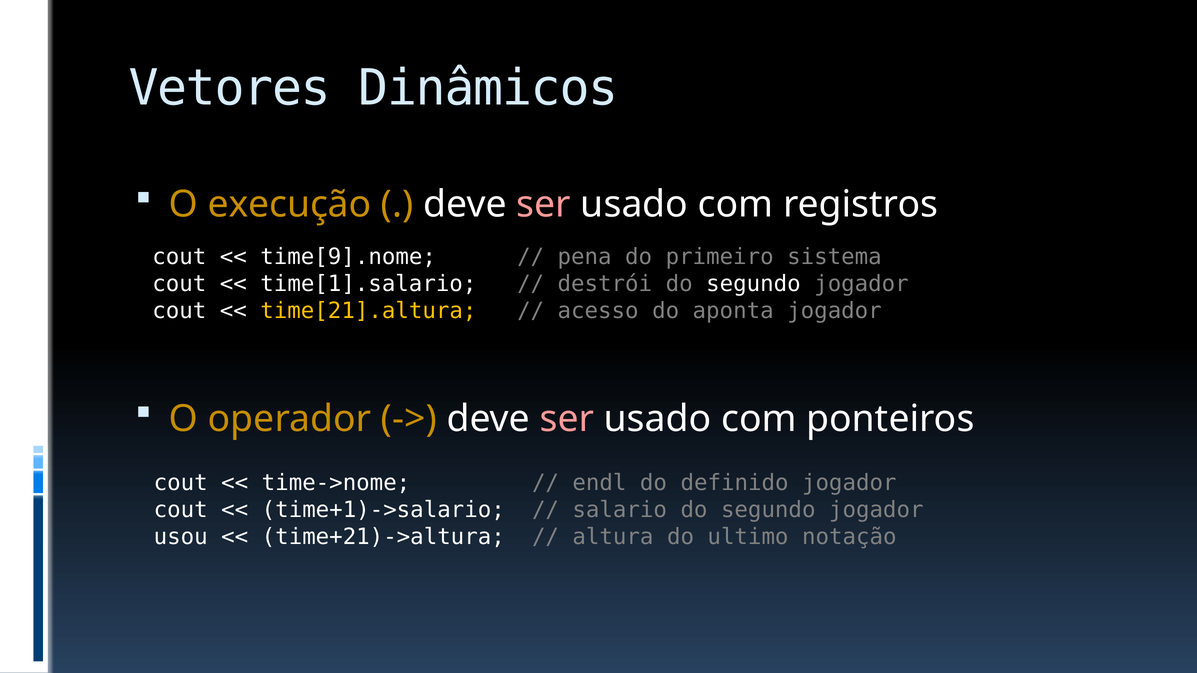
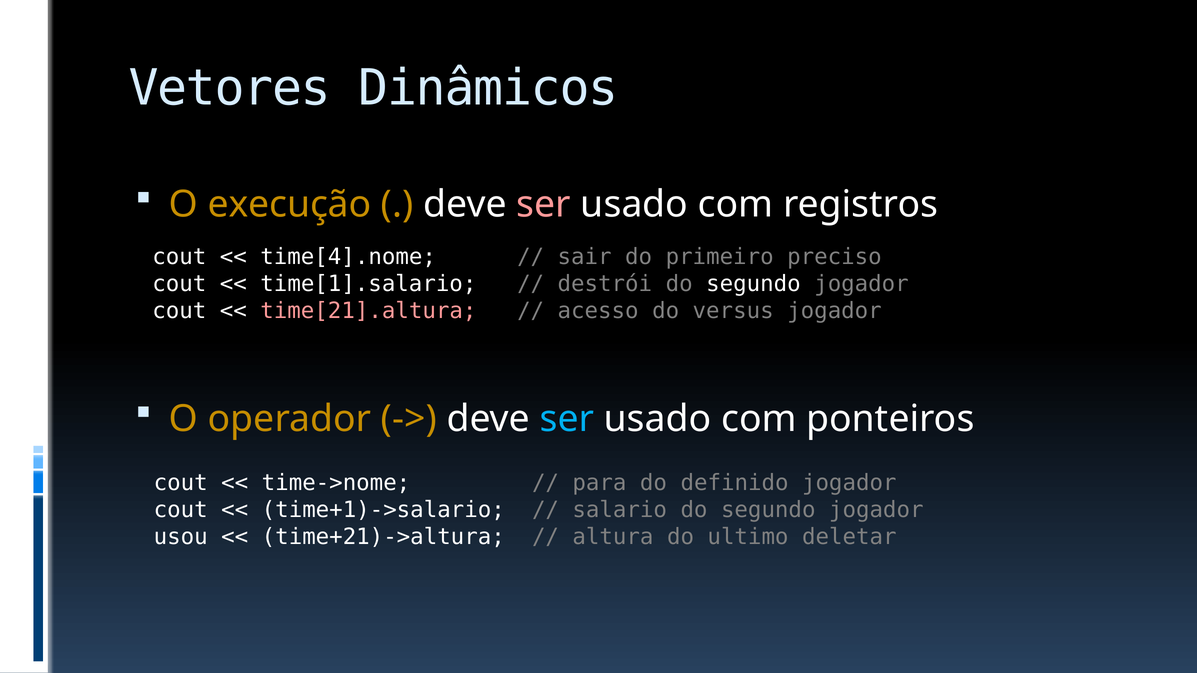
time[9].nome: time[9].nome -> time[4].nome
pena: pena -> sair
sistema: sistema -> preciso
time[21].altura colour: yellow -> pink
aponta: aponta -> versus
ser at (567, 419) colour: pink -> light blue
endl: endl -> para
notação: notação -> deletar
